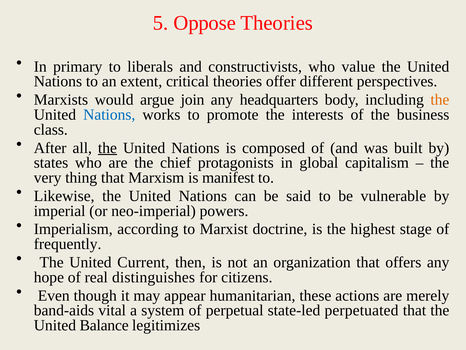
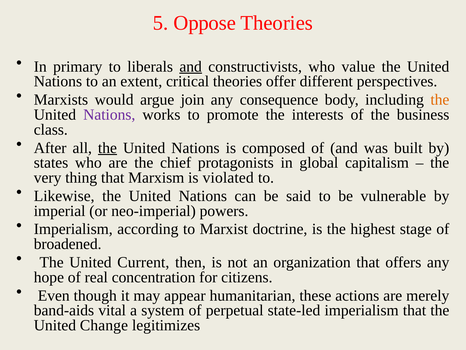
and at (191, 66) underline: none -> present
headquarters: headquarters -> consequence
Nations at (109, 115) colour: blue -> purple
manifest: manifest -> violated
frequently: frequently -> broadened
distinguishes: distinguishes -> concentration
state-led perpetuated: perpetuated -> imperialism
Balance: Balance -> Change
